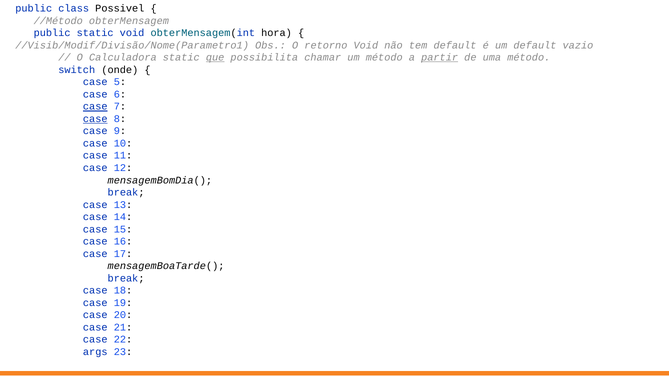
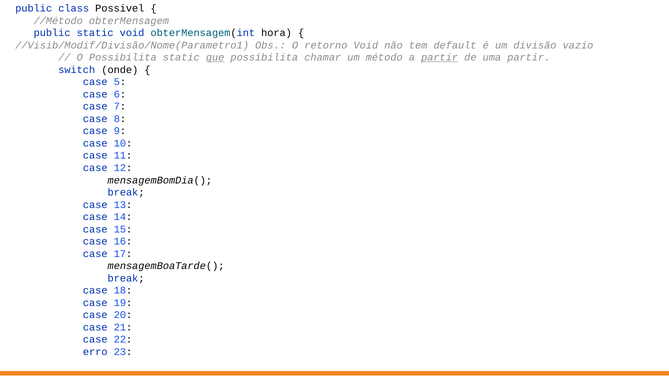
um default: default -> divisão
O Calculadora: Calculadora -> Possibilita
uma método: método -> partir
case at (95, 107) underline: present -> none
case at (95, 119) underline: present -> none
args: args -> erro
